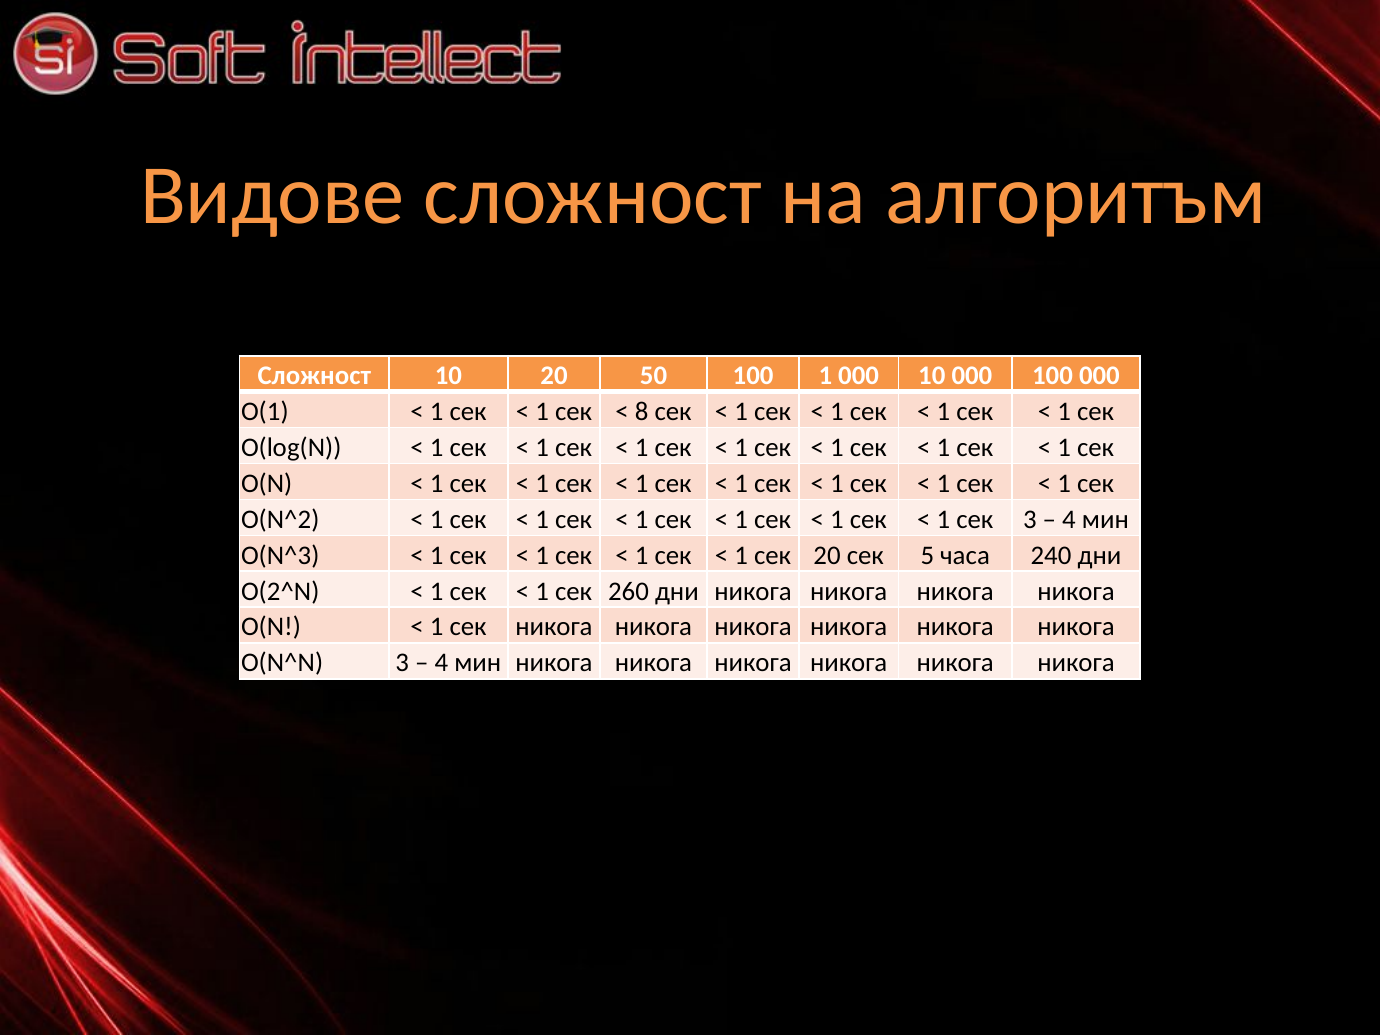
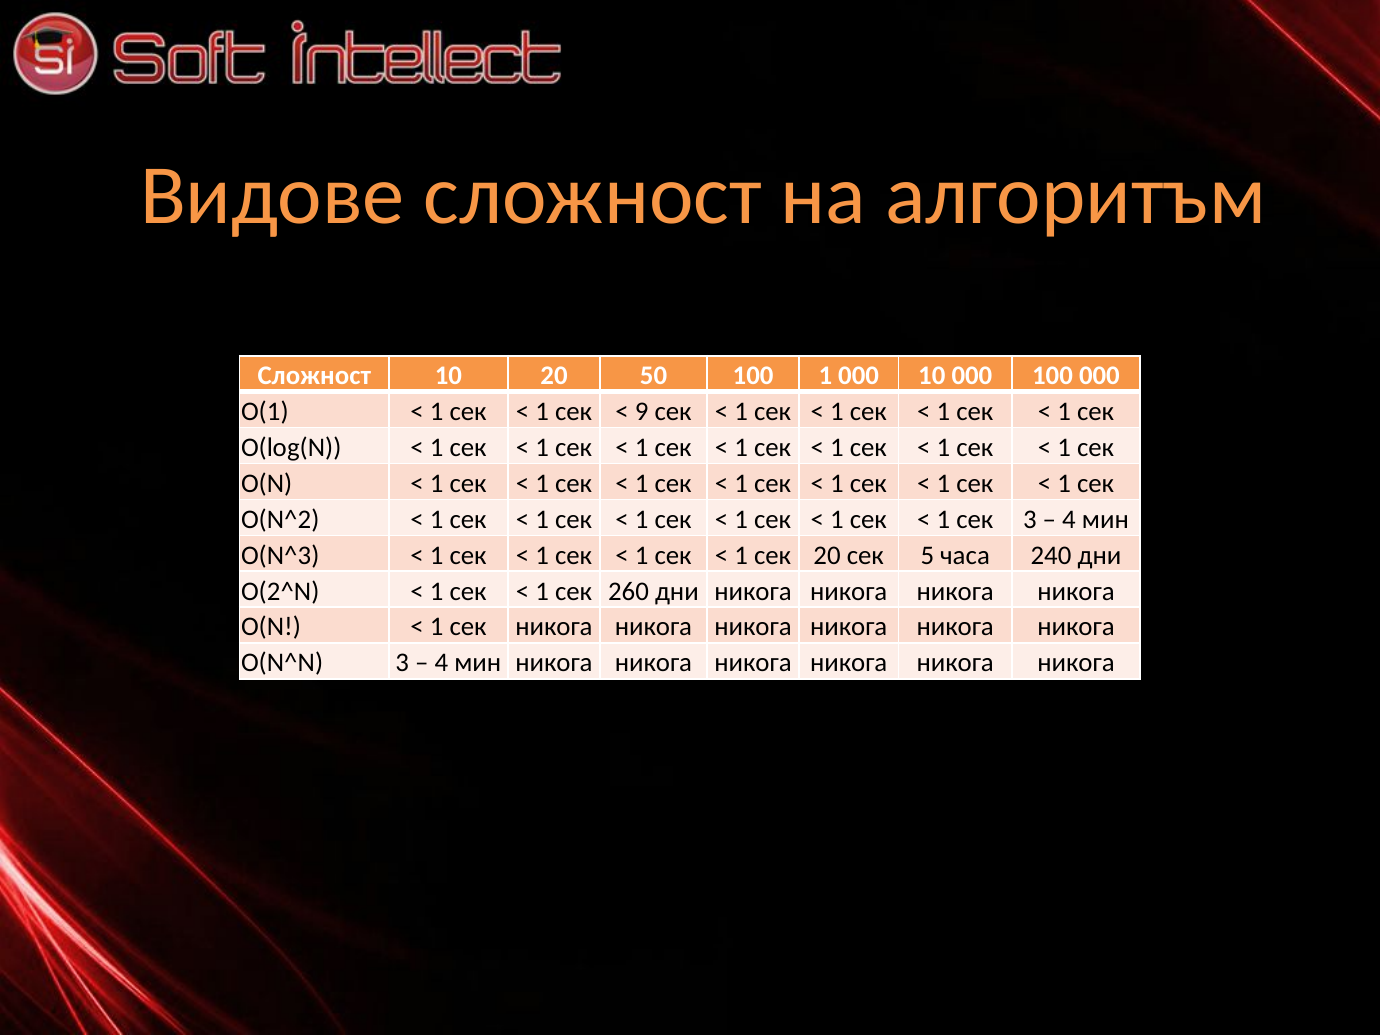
8: 8 -> 9
